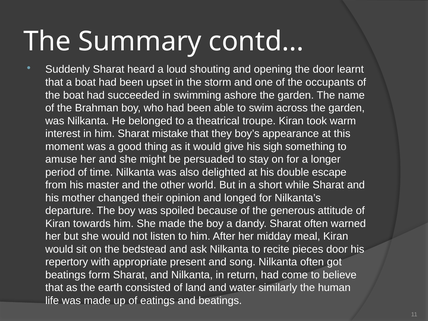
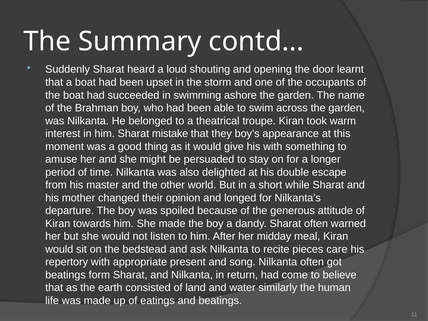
his sigh: sigh -> with
pieces door: door -> care
